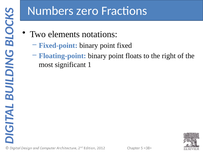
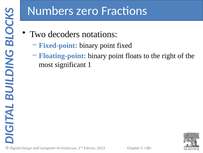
elements: elements -> decoders
